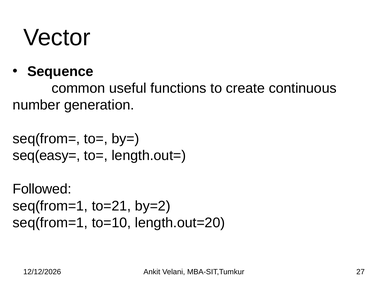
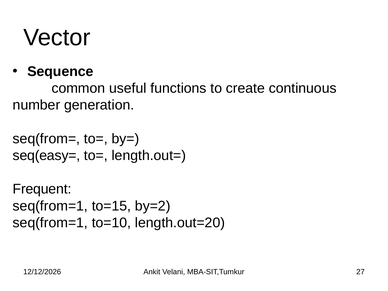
Followed: Followed -> Frequent
to=21: to=21 -> to=15
